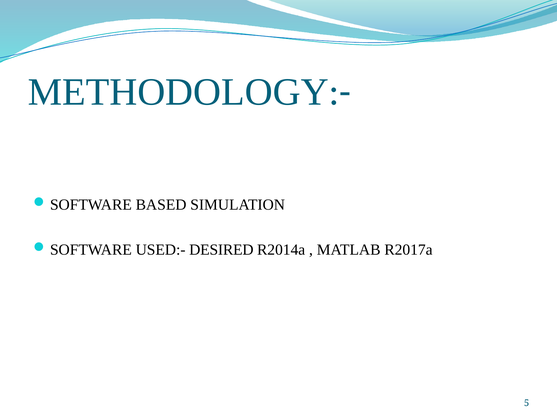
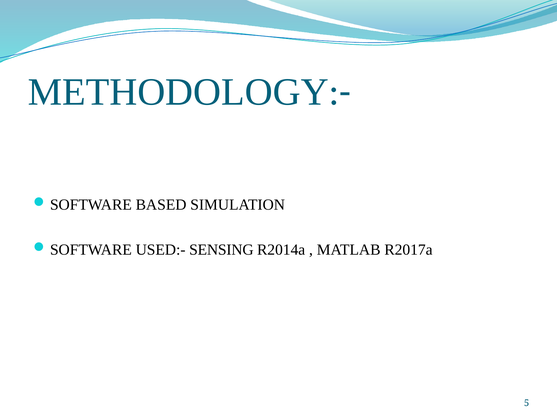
DESIRED: DESIRED -> SENSING
